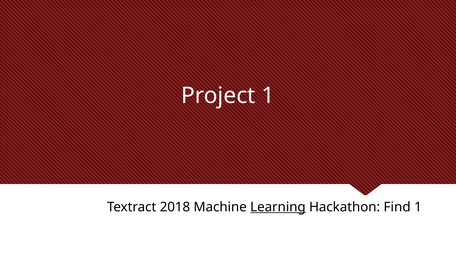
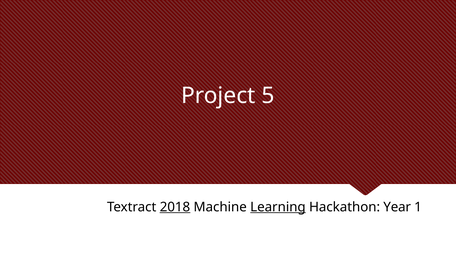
Project 1: 1 -> 5
2018 underline: none -> present
Find: Find -> Year
